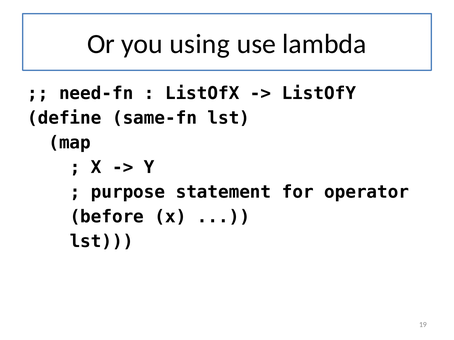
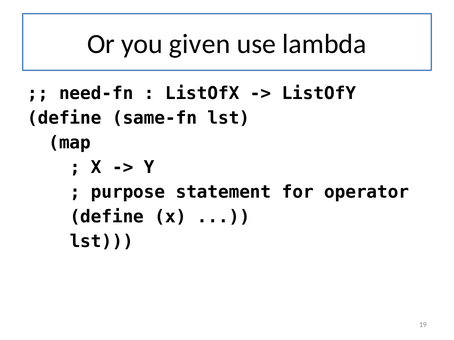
using: using -> given
before at (107, 217): before -> define
